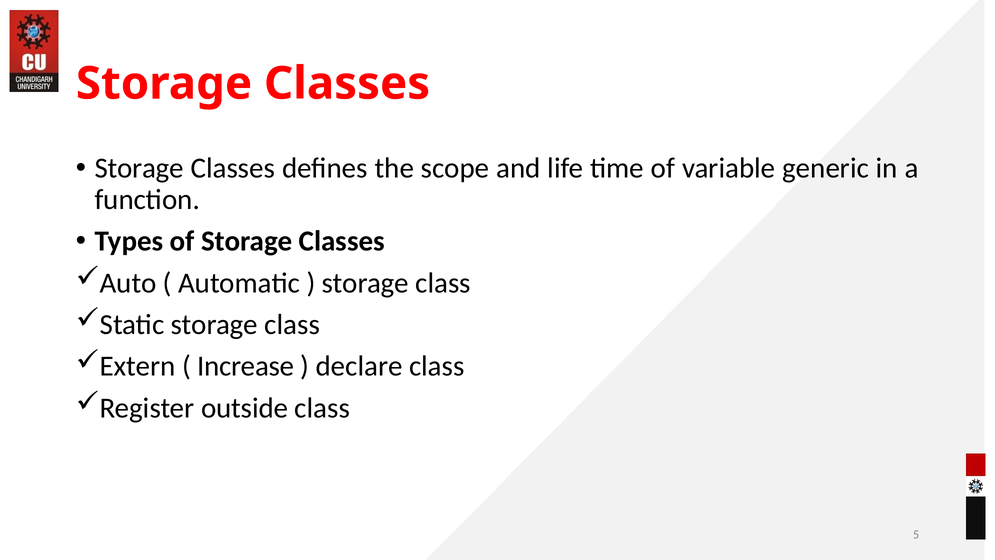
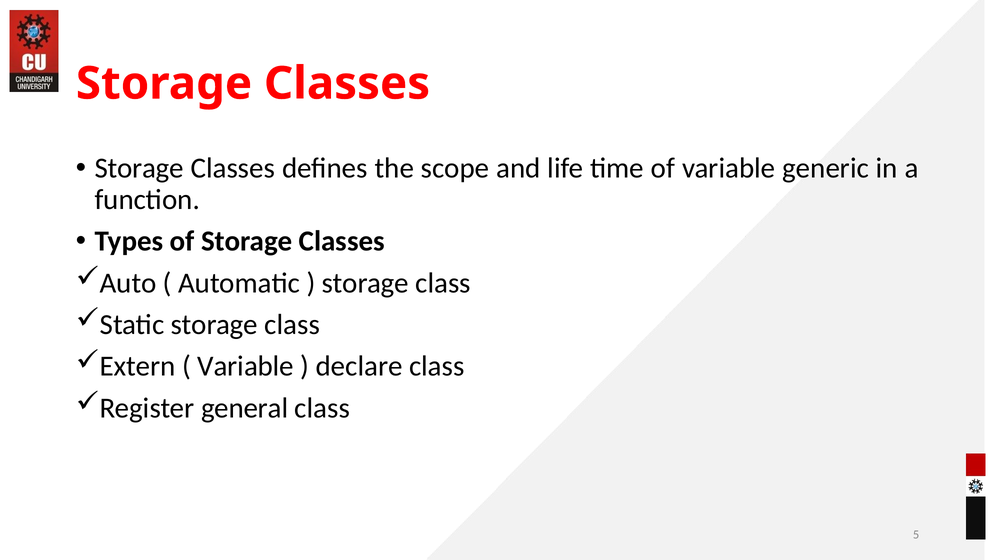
Increase at (246, 366): Increase -> Variable
outside: outside -> general
